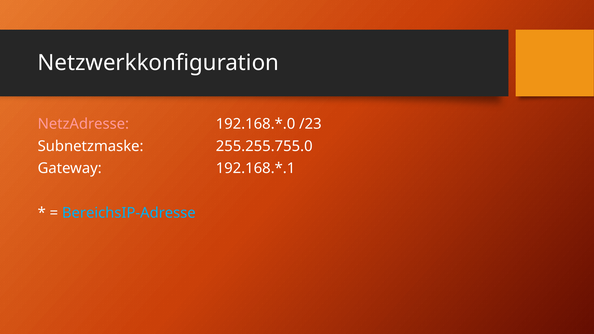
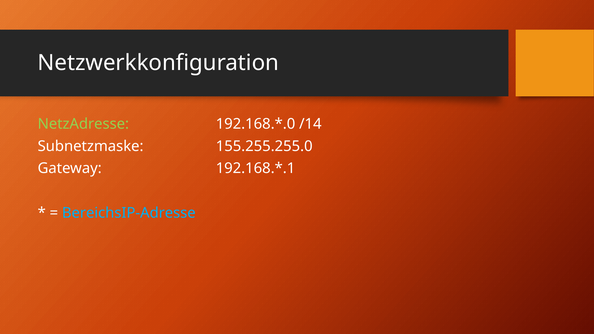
NetzAdresse colour: pink -> light green
/23: /23 -> /14
255.255.755.0: 255.255.755.0 -> 155.255.255.0
